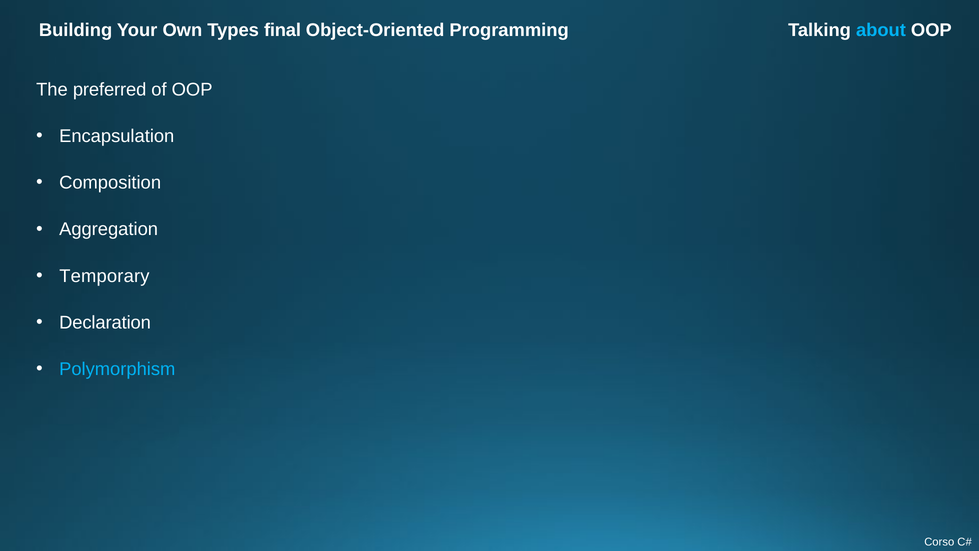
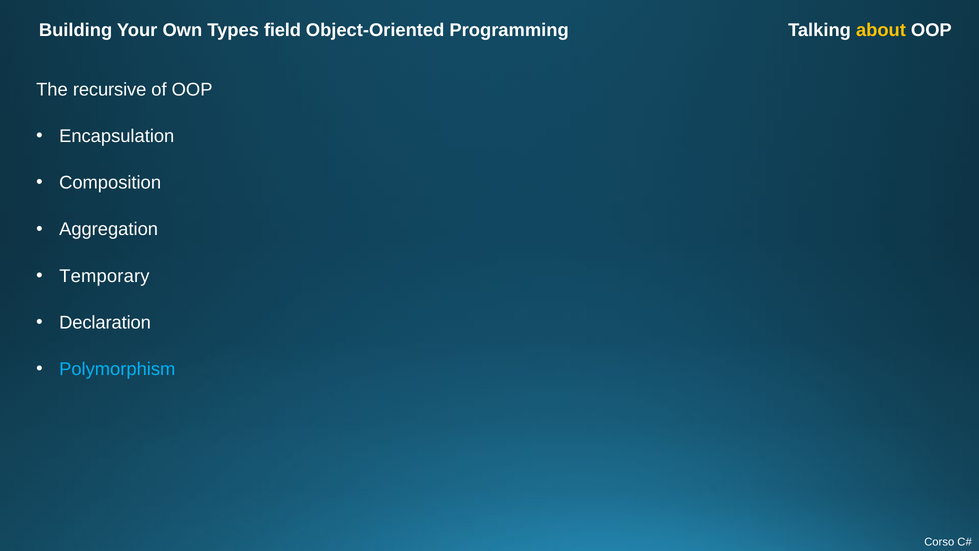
final: final -> field
about colour: light blue -> yellow
preferred: preferred -> recursive
